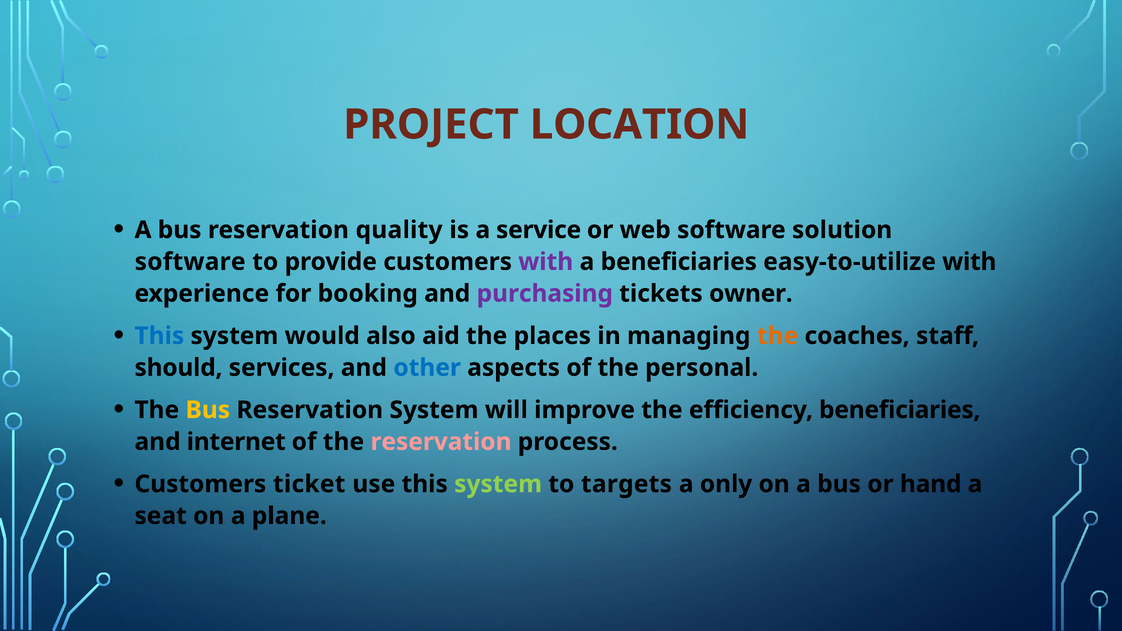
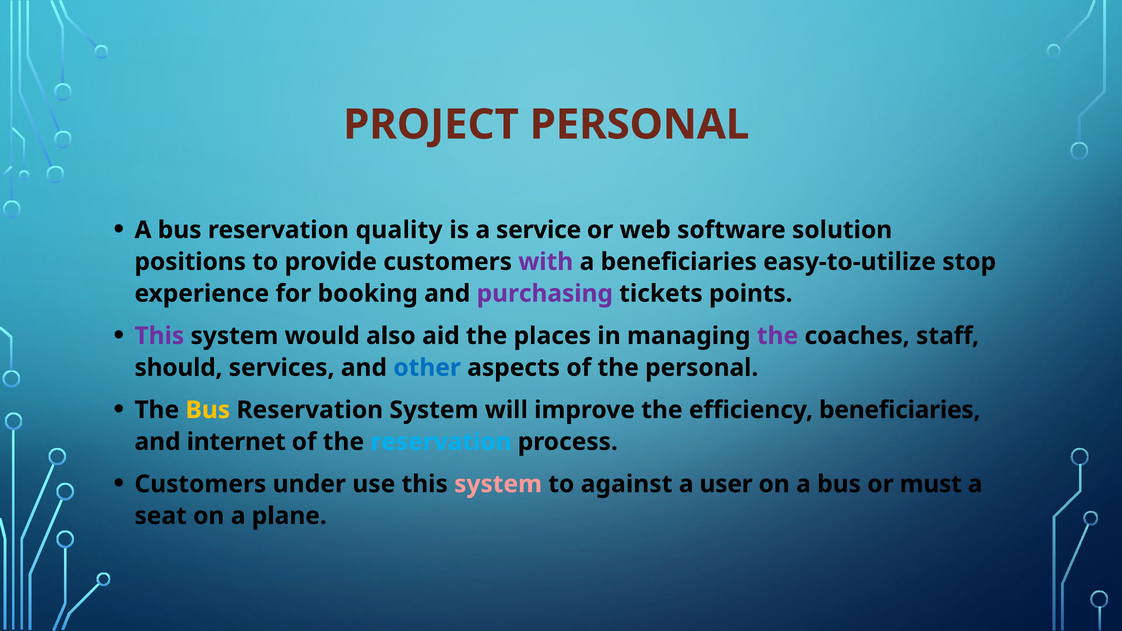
PROJECT LOCATION: LOCATION -> PERSONAL
software at (190, 262): software -> positions
easy-to-utilize with: with -> stop
owner: owner -> points
This at (159, 336) colour: blue -> purple
the at (778, 336) colour: orange -> purple
reservation at (441, 442) colour: pink -> light blue
ticket: ticket -> under
system at (498, 484) colour: light green -> pink
targets: targets -> against
only: only -> user
hand: hand -> must
